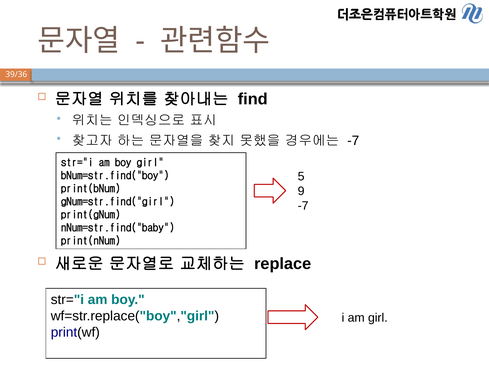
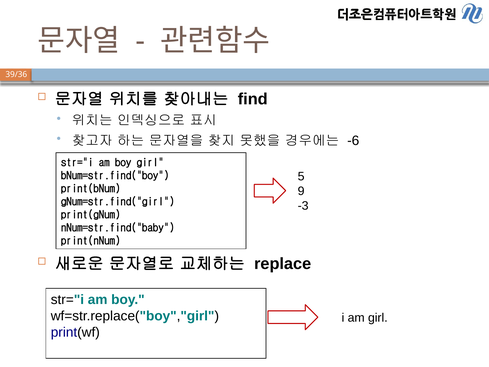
-7 at (353, 140): -7 -> -6
-7 at (303, 206): -7 -> -3
